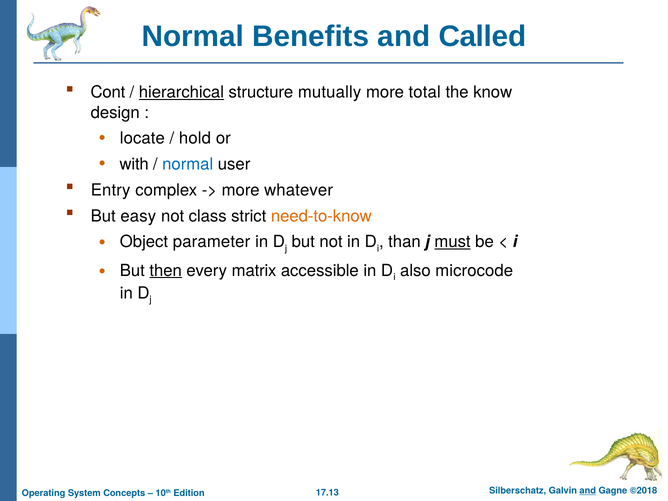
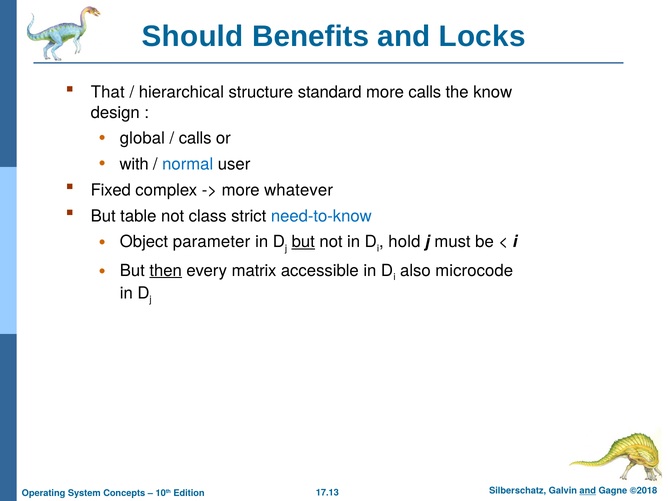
Normal at (193, 36): Normal -> Should
Called: Called -> Locks
Cont: Cont -> That
hierarchical underline: present -> none
mutually: mutually -> standard
more total: total -> calls
locate: locate -> global
hold at (195, 138): hold -> calls
Entry: Entry -> Fixed
easy: easy -> table
need-to-know colour: orange -> blue
but at (303, 242) underline: none -> present
than: than -> hold
must underline: present -> none
